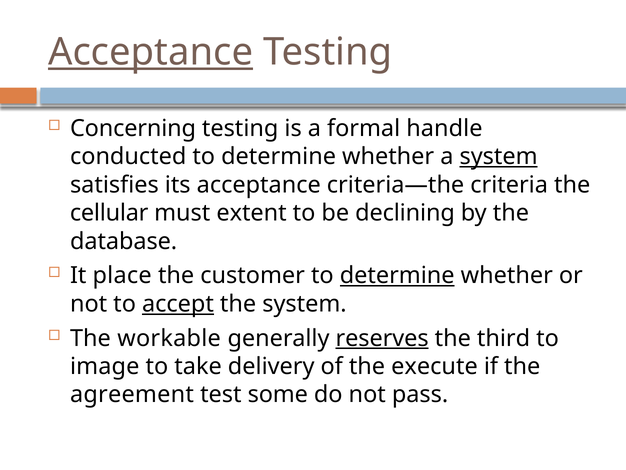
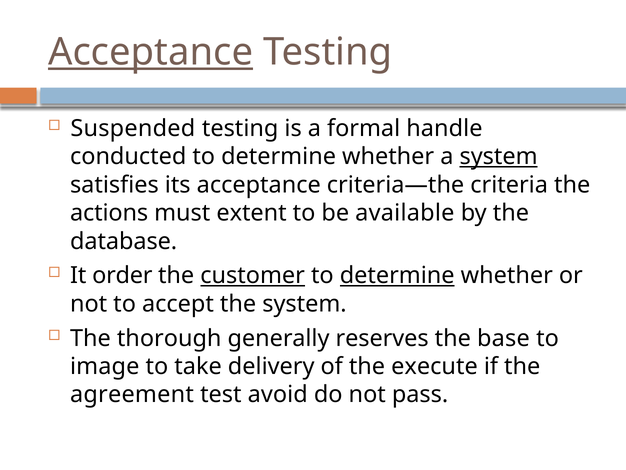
Concerning: Concerning -> Suspended
cellular: cellular -> actions
declining: declining -> available
place: place -> order
customer underline: none -> present
accept underline: present -> none
workable: workable -> thorough
reserves underline: present -> none
third: third -> base
some: some -> avoid
